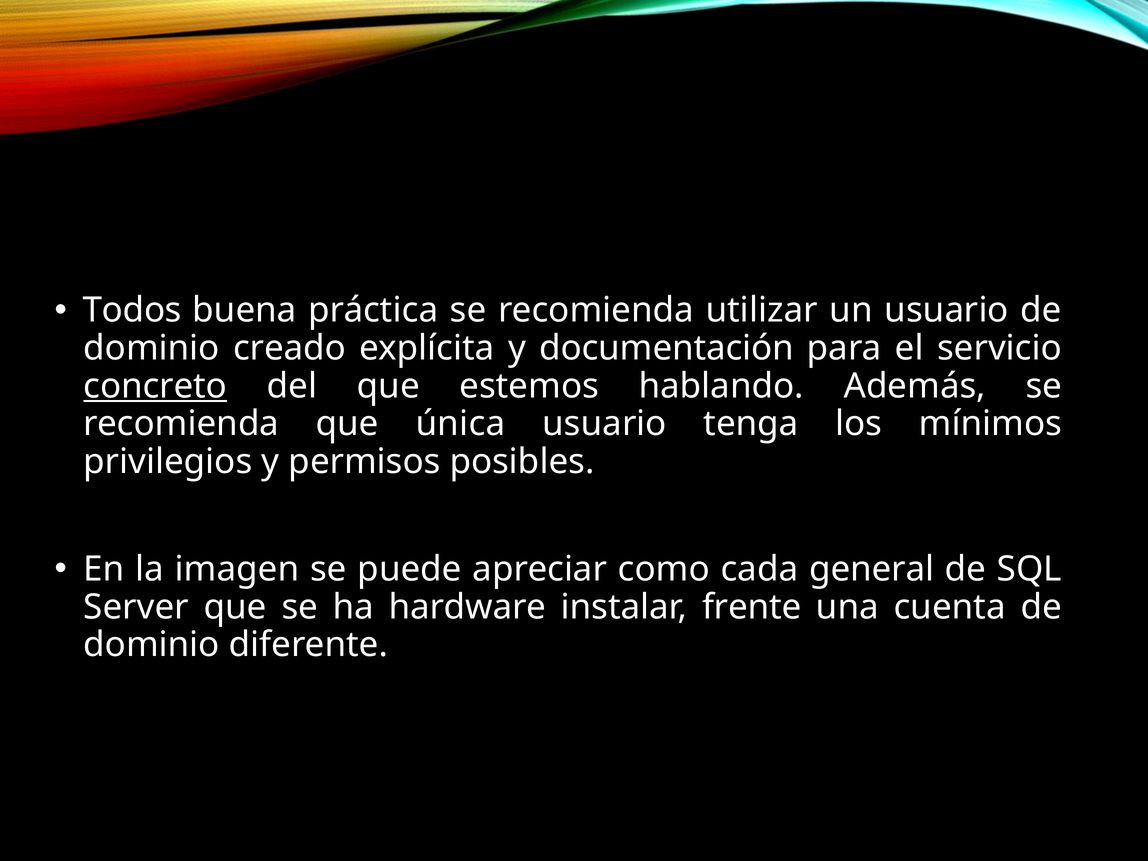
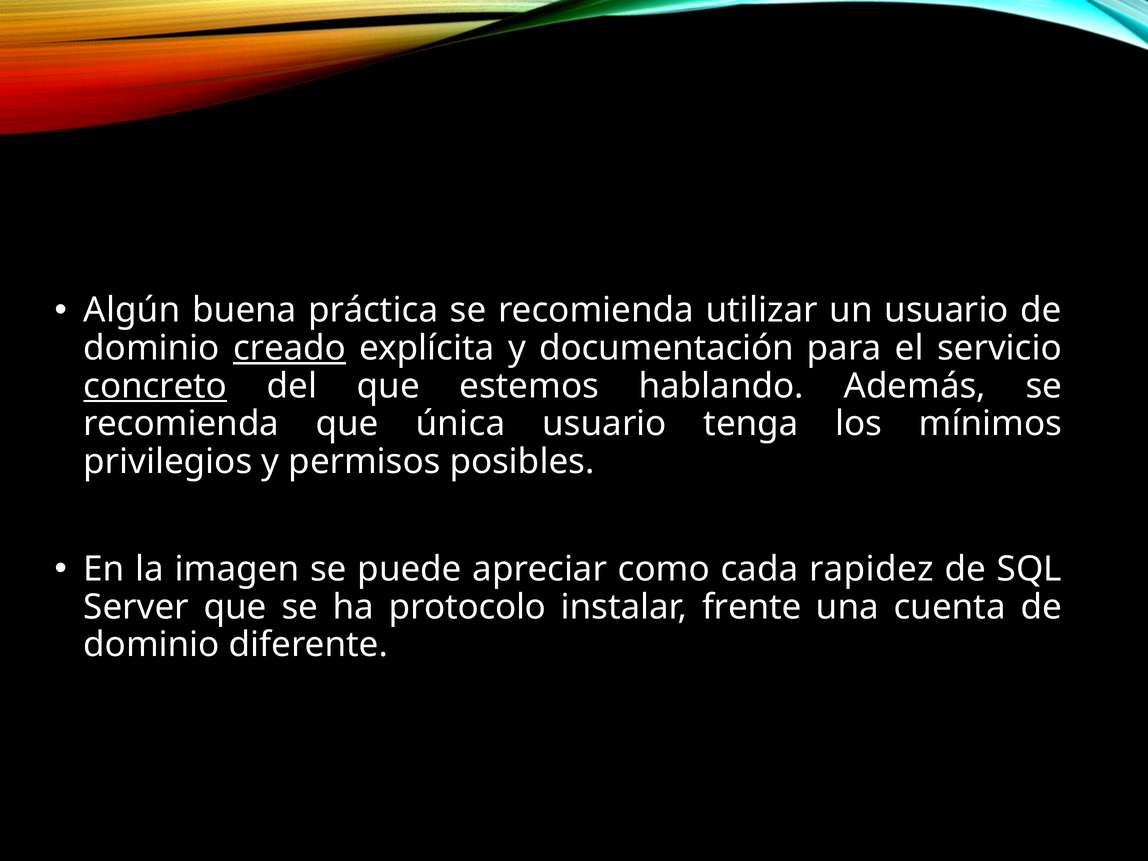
Todos: Todos -> Algún
creado underline: none -> present
general: general -> rapidez
hardware: hardware -> protocolo
